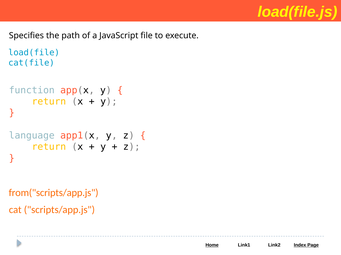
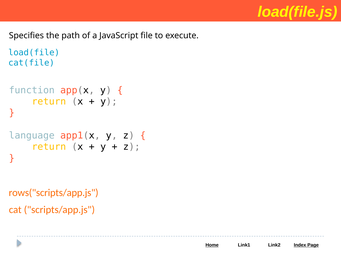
from("scripts/app.js: from("scripts/app.js -> rows("scripts/app.js
